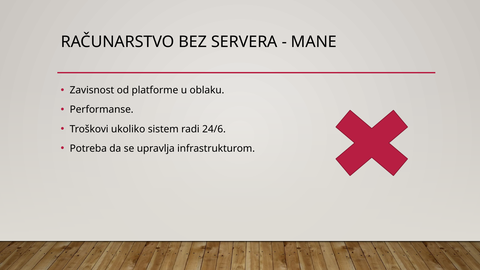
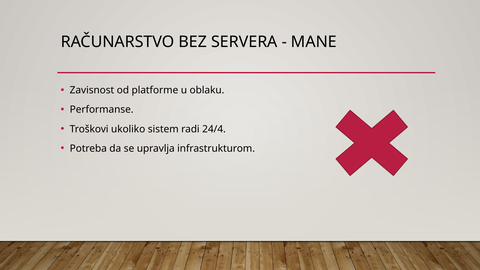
24/6: 24/6 -> 24/4
